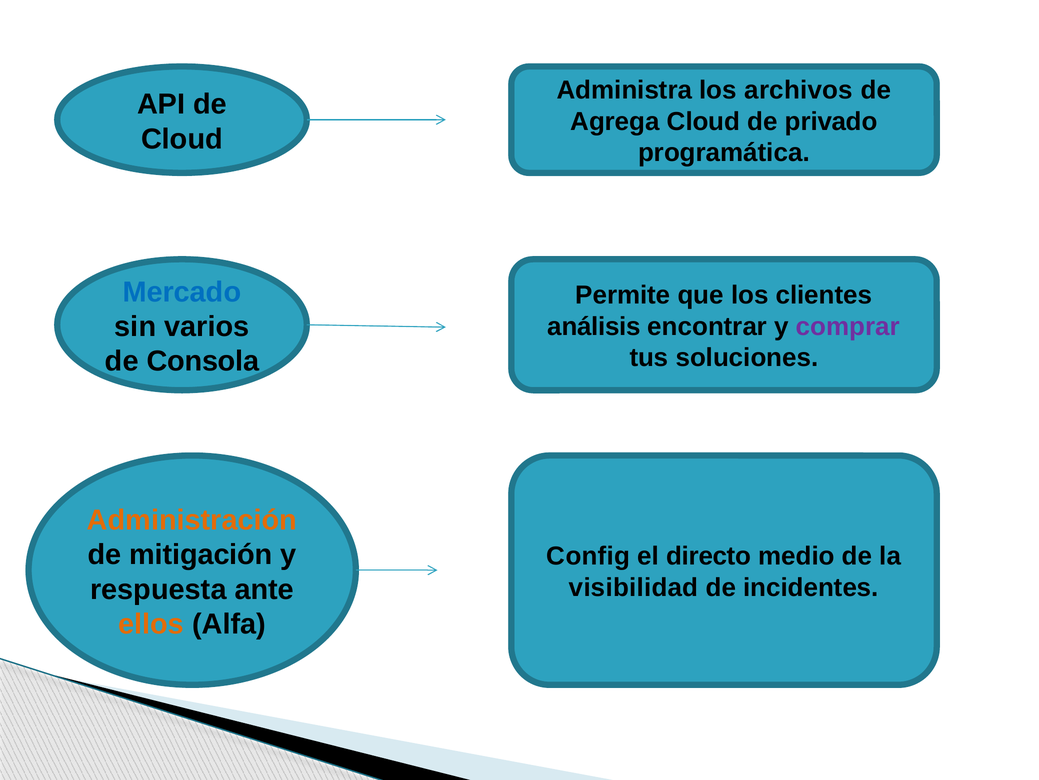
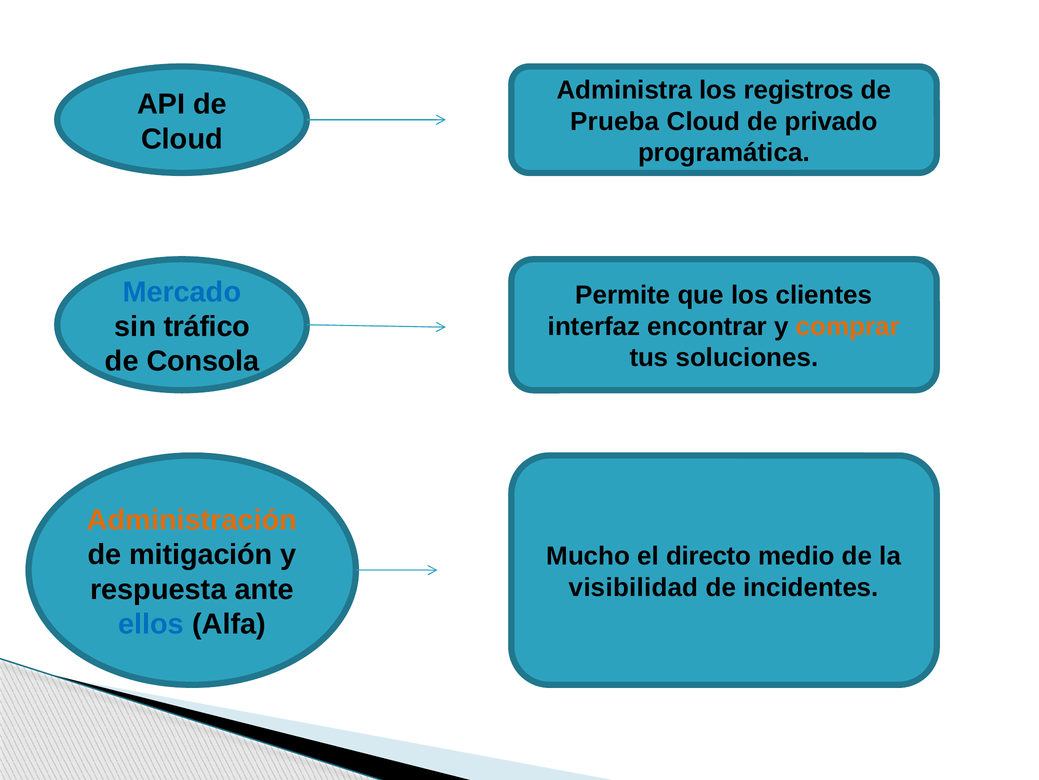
archivos: archivos -> registros
Agrega: Agrega -> Prueba
varios: varios -> tráfico
análisis: análisis -> interfaz
comprar colour: purple -> orange
Config: Config -> Mucho
ellos colour: orange -> blue
